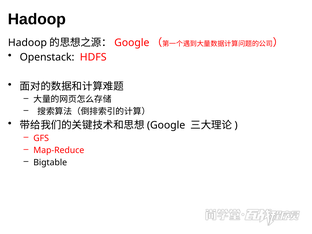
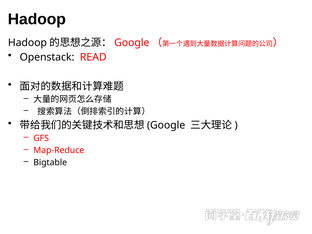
HDFS: HDFS -> READ
